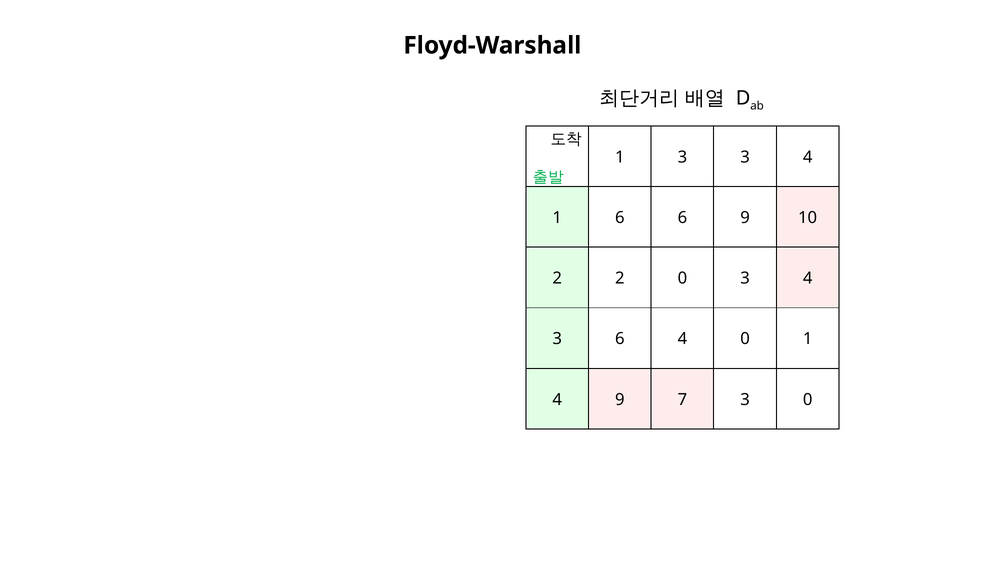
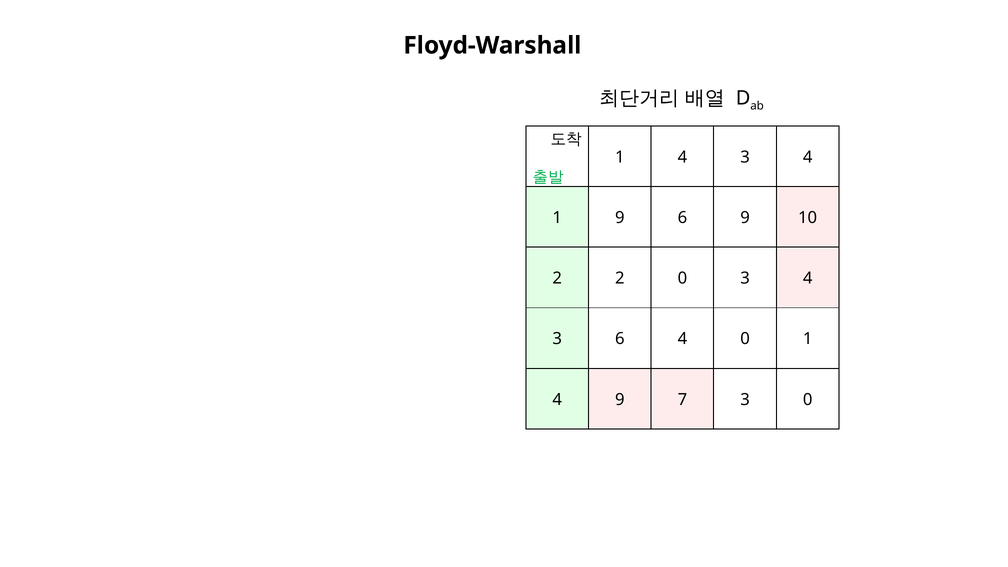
3 at (682, 157): 3 -> 4
1 6: 6 -> 9
